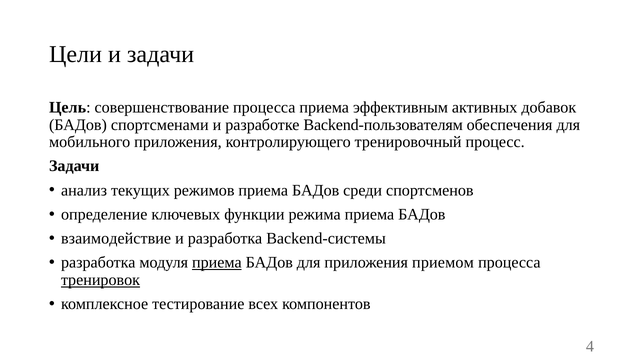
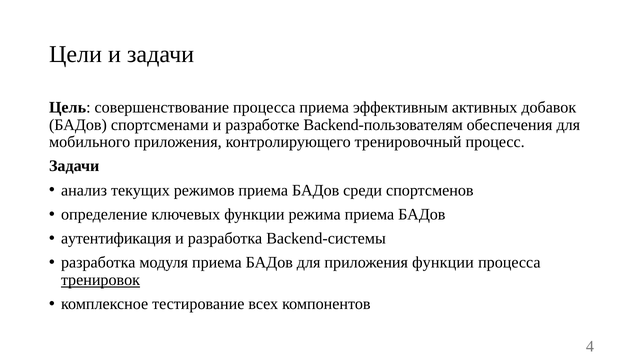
взаимодействие: взаимодействие -> аутентификация
приема at (217, 262) underline: present -> none
приложения приемом: приемом -> функции
